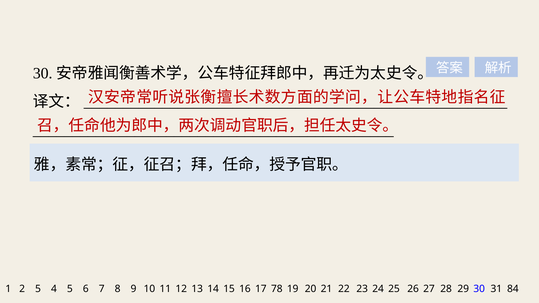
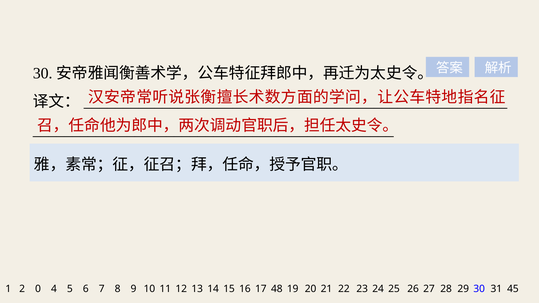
2 5: 5 -> 0
78: 78 -> 48
84: 84 -> 45
